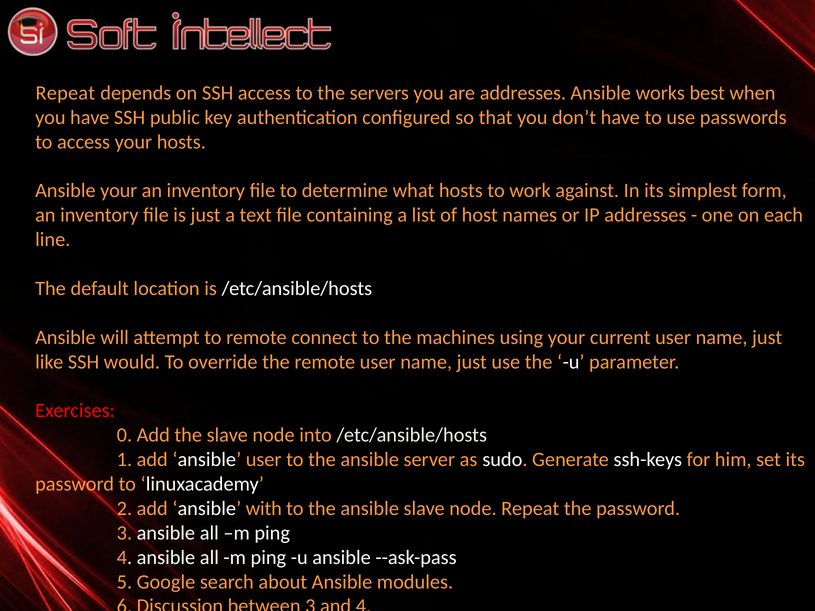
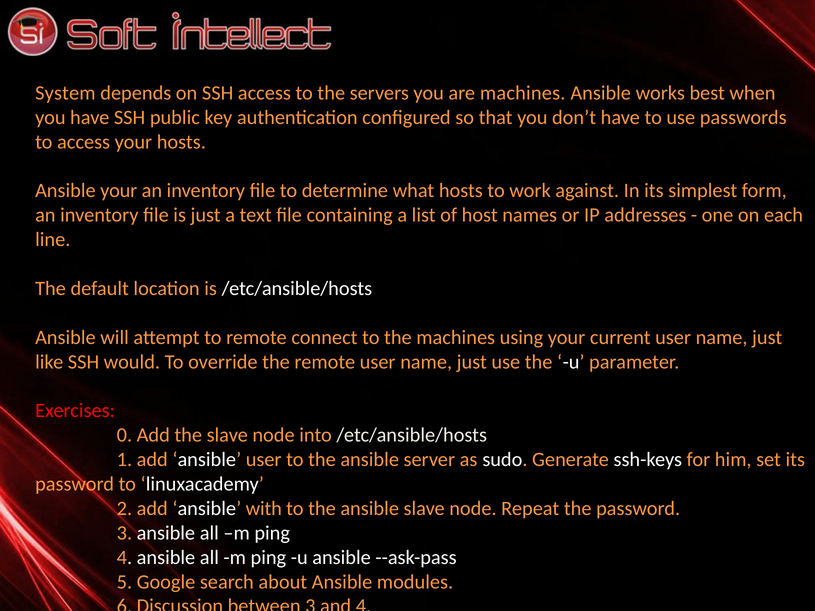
Repeat at (65, 93): Repeat -> System
are addresses: addresses -> machines
